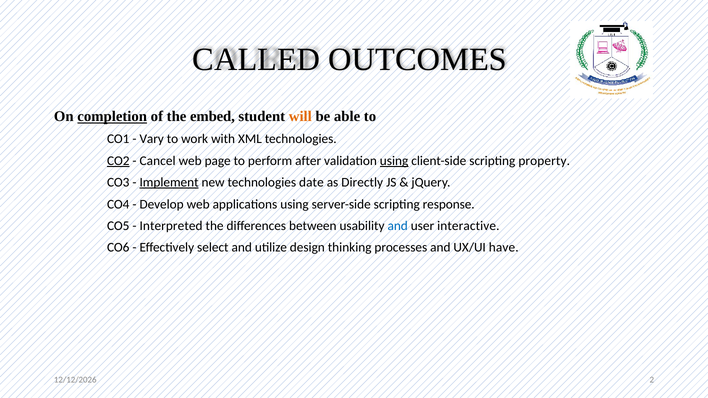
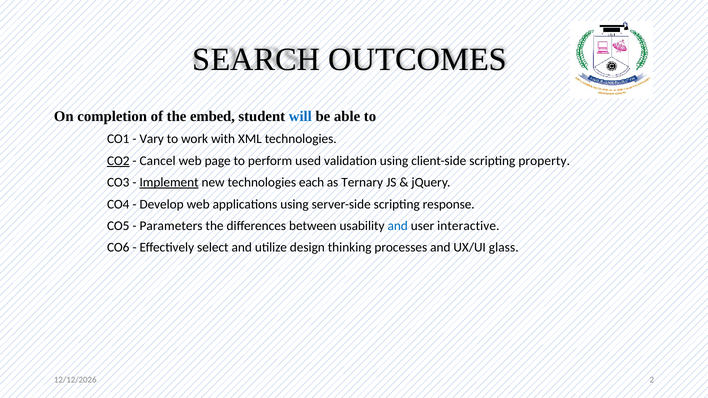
CALLED: CALLED -> SEARCH
completion underline: present -> none
will colour: orange -> blue
after: after -> used
using at (394, 161) underline: present -> none
date: date -> each
Directly: Directly -> Ternary
Interpreted: Interpreted -> Parameters
have: have -> glass
